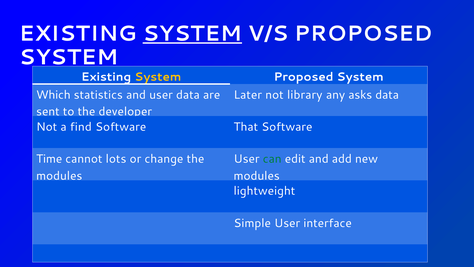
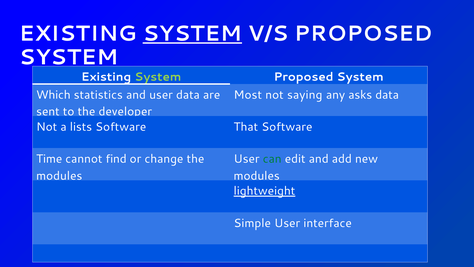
System at (158, 77) colour: yellow -> light green
Later: Later -> Most
library: library -> saying
find: find -> lists
lots: lots -> find
lightweight underline: none -> present
